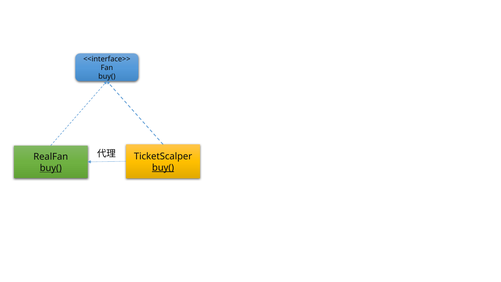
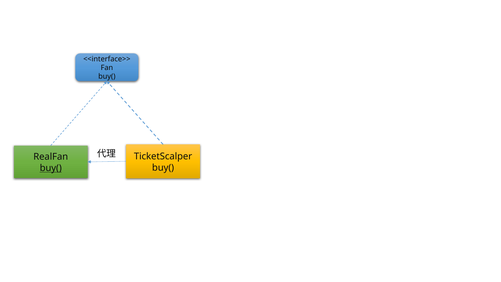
buy( at (163, 167) underline: present -> none
